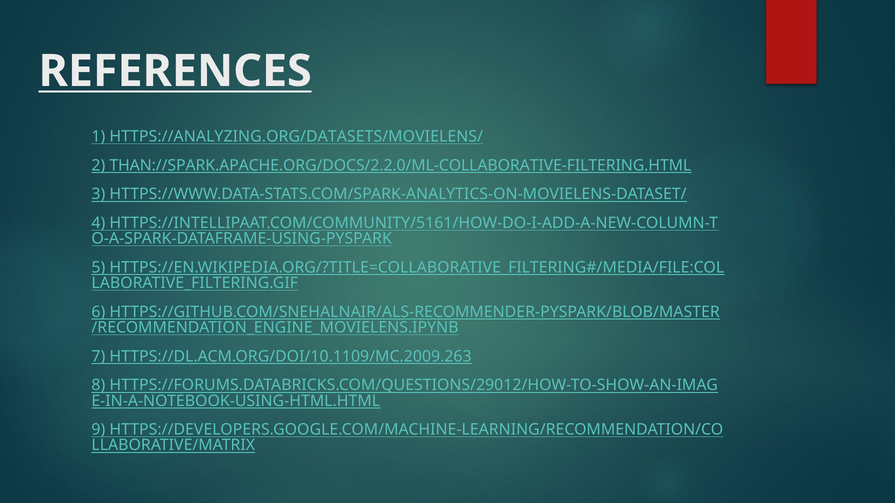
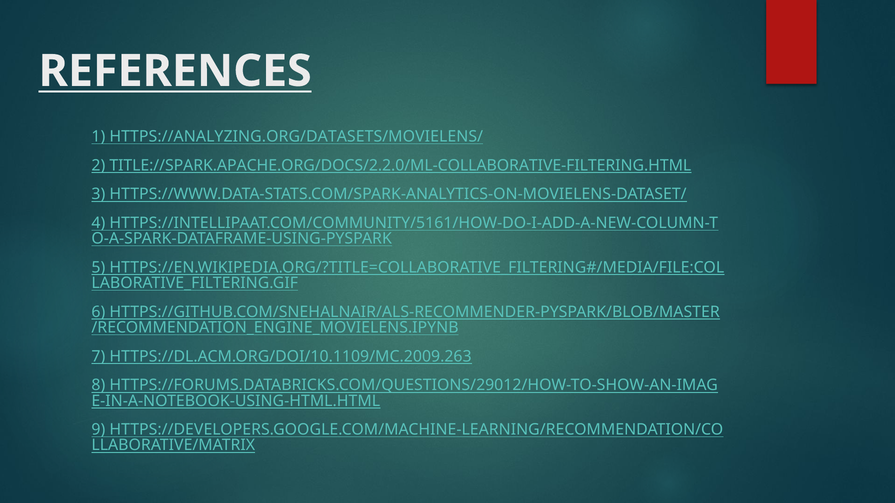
THAN://SPARK.APACHE.ORG/DOCS/2.2.0/ML-COLLABORATIVE-FILTERING.HTML: THAN://SPARK.APACHE.ORG/DOCS/2.2.0/ML-COLLABORATIVE-FILTERING.HTML -> TITLE://SPARK.APACHE.ORG/DOCS/2.2.0/ML-COLLABORATIVE-FILTERING.HTML
